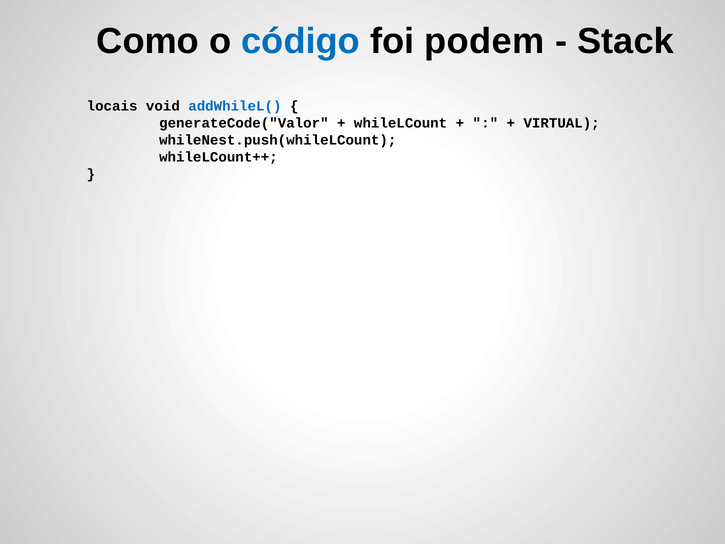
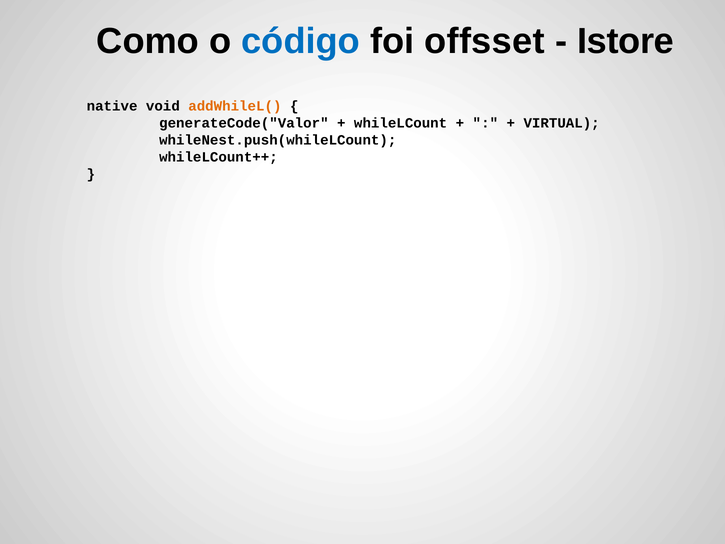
podem: podem -> offsset
Stack: Stack -> Istore
locais: locais -> native
addWhileL( colour: blue -> orange
